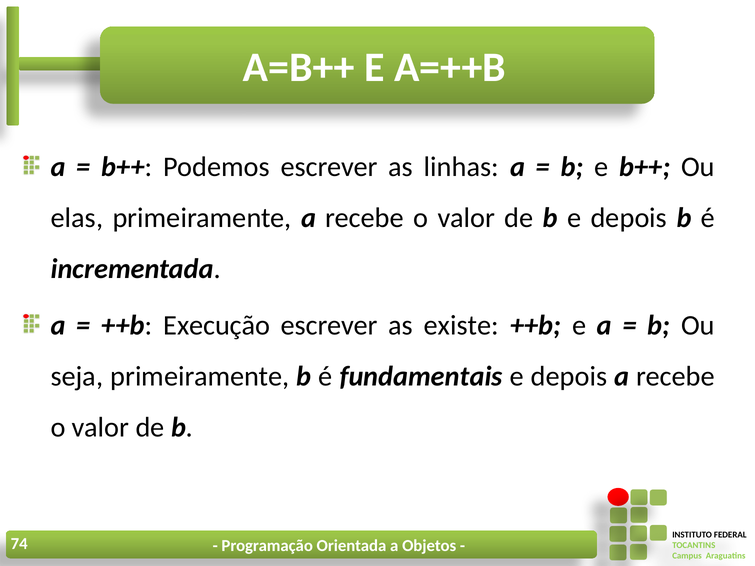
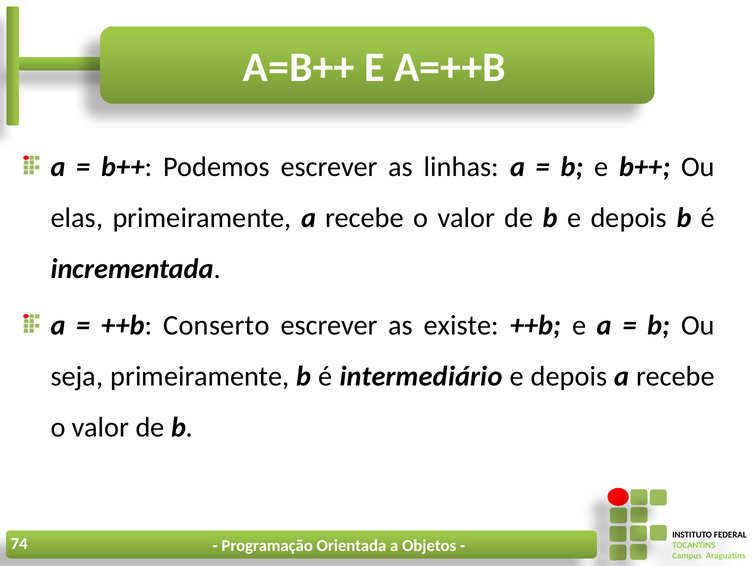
Execução: Execução -> Conserto
fundamentais: fundamentais -> intermediário
